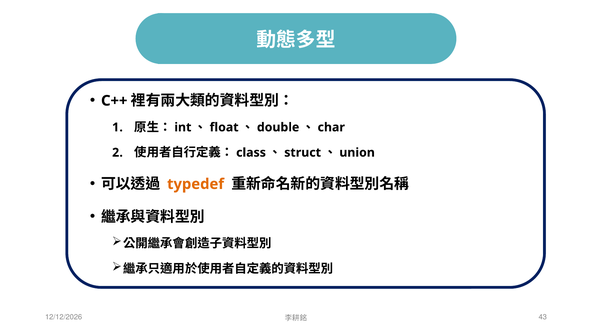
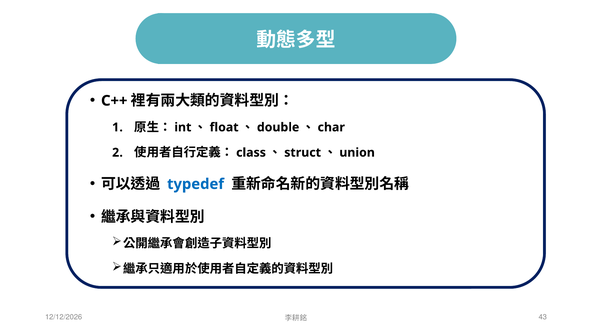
typedef colour: orange -> blue
